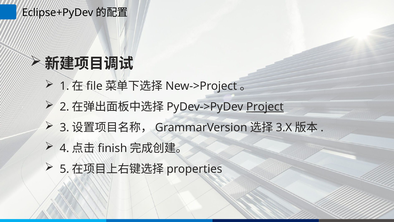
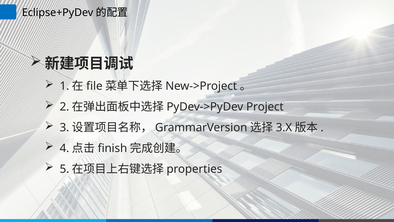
Project underline: present -> none
